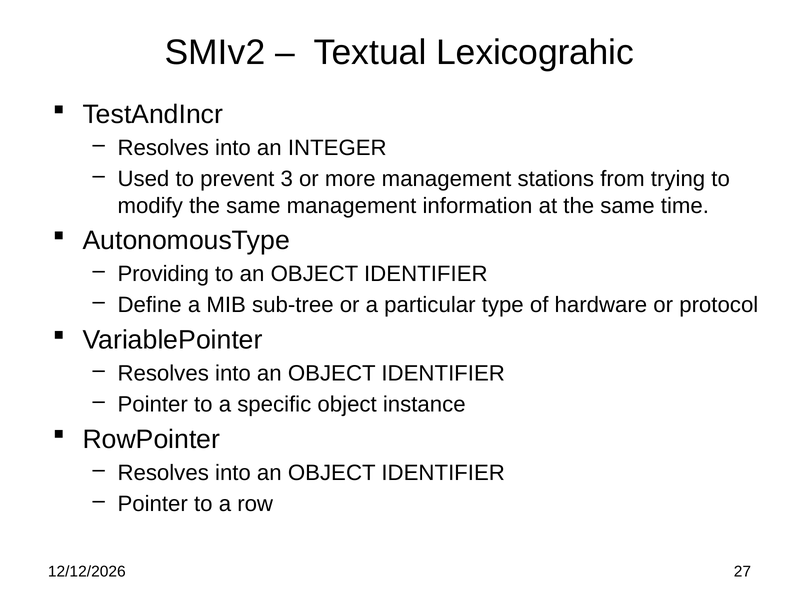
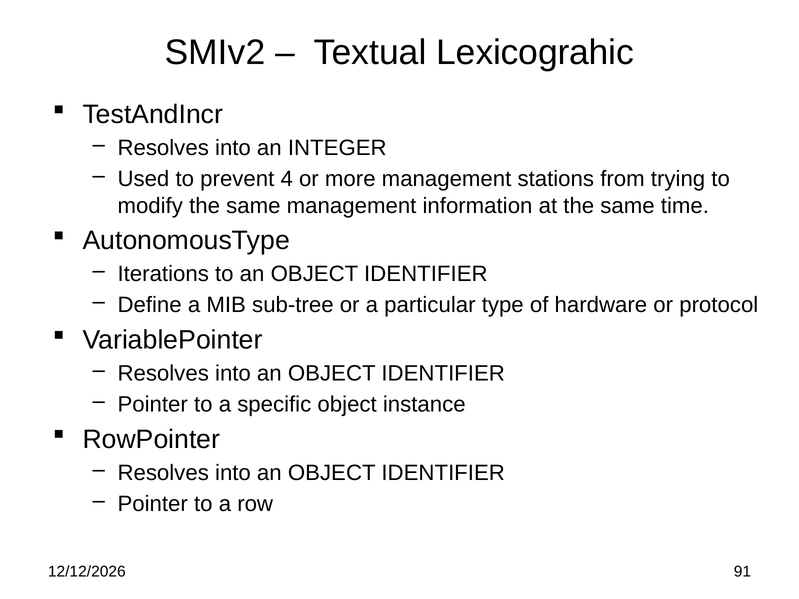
3: 3 -> 4
Providing: Providing -> Iterations
27: 27 -> 91
